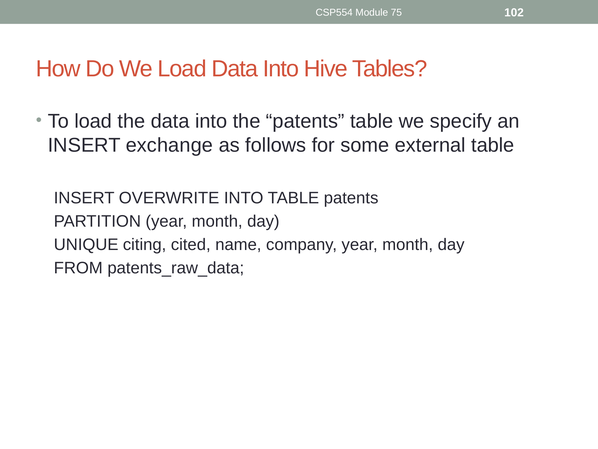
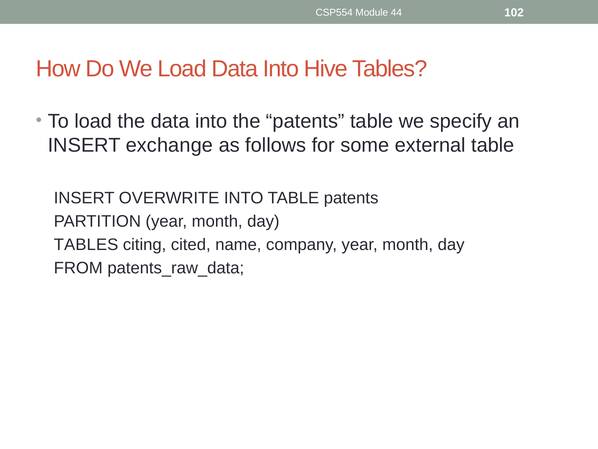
75: 75 -> 44
UNIQUE at (86, 244): UNIQUE -> TABLES
